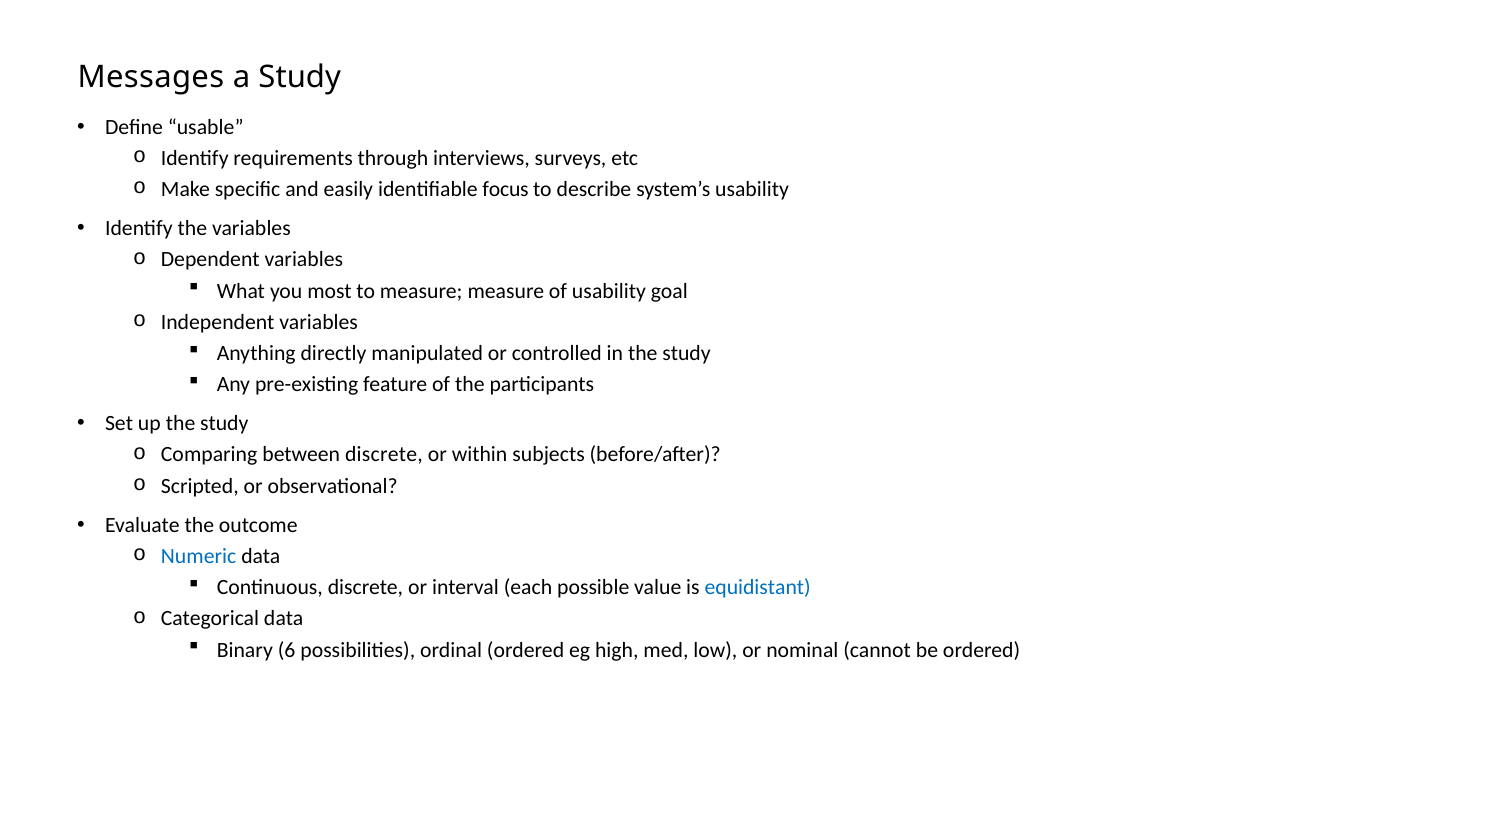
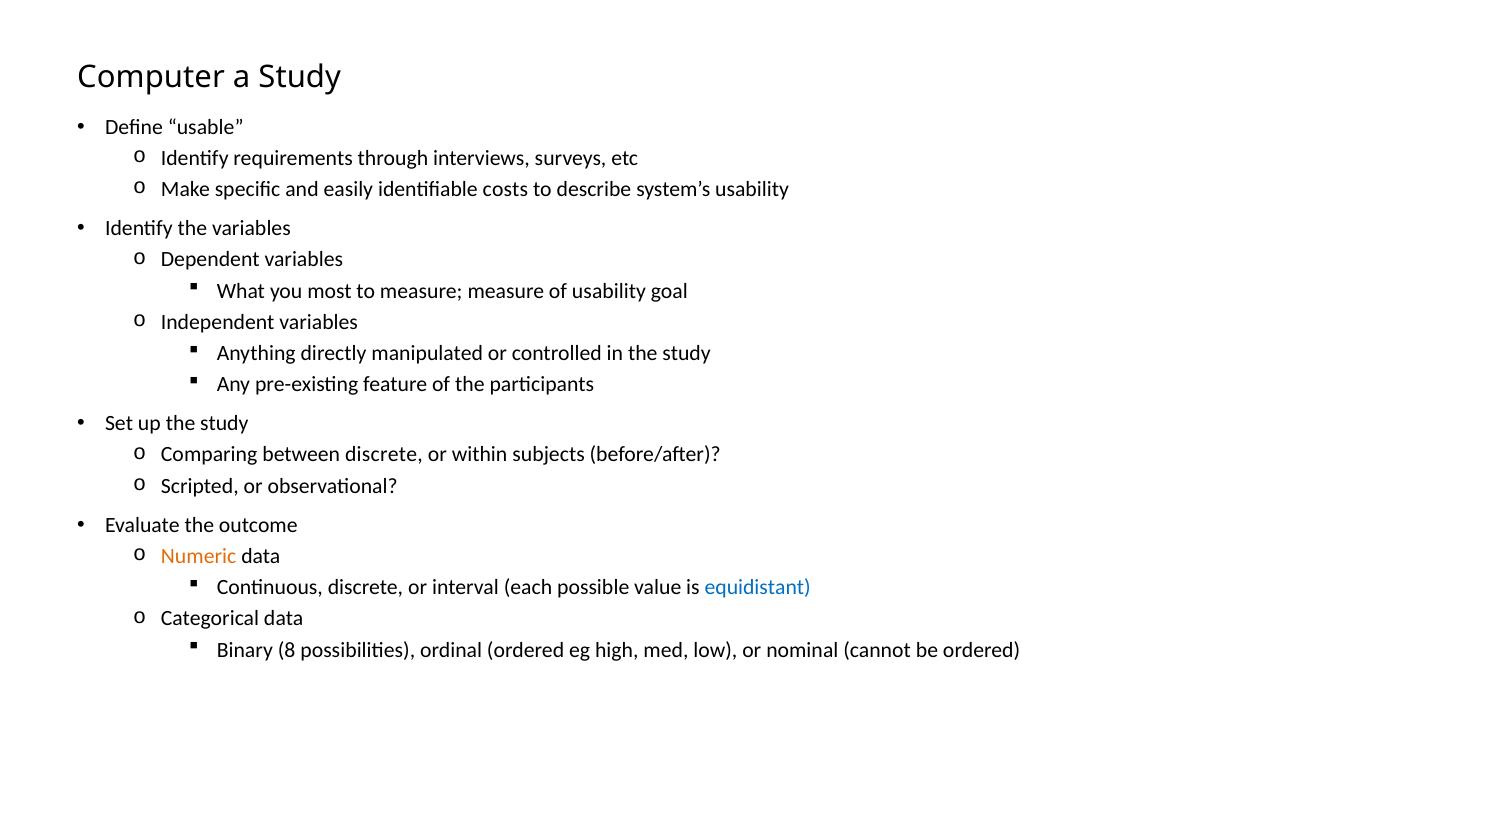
Messages: Messages -> Computer
focus: focus -> costs
Numeric colour: blue -> orange
6: 6 -> 8
